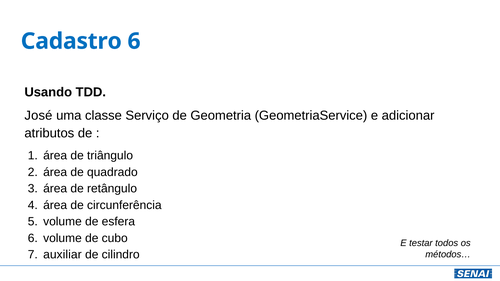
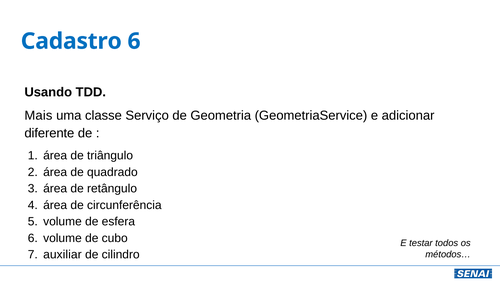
José: José -> Mais
atributos: atributos -> diferente
